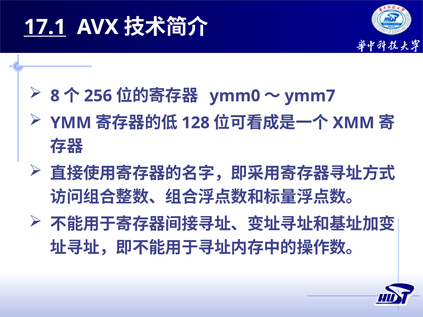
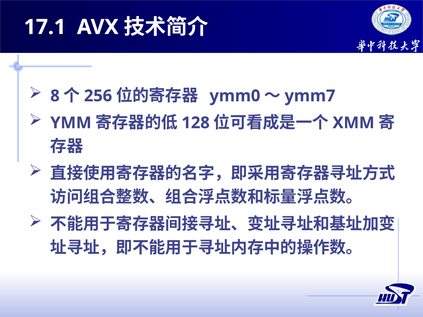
17.1 underline: present -> none
